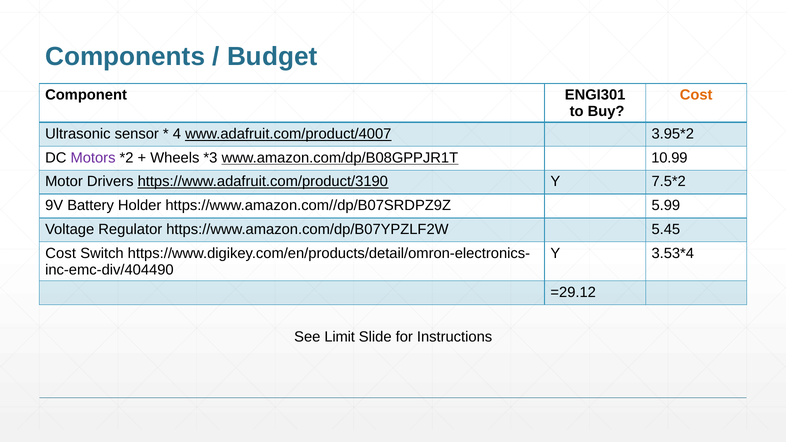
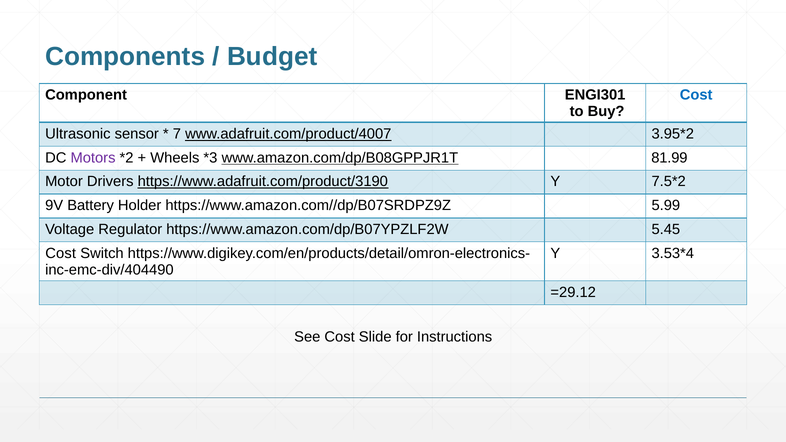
Cost at (696, 95) colour: orange -> blue
4: 4 -> 7
10.99: 10.99 -> 81.99
See Limit: Limit -> Cost
